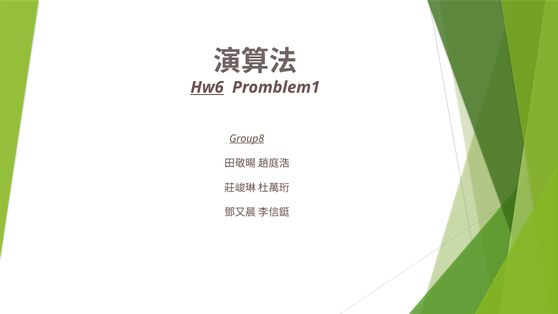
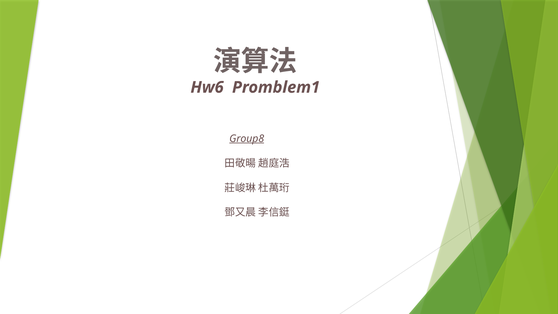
Hw6 underline: present -> none
